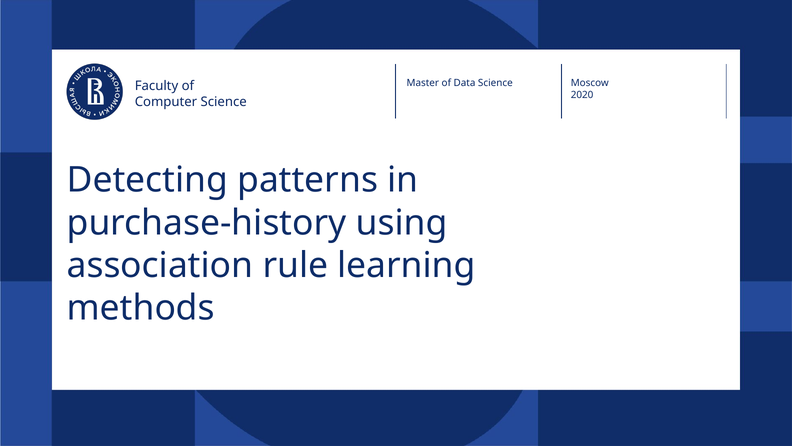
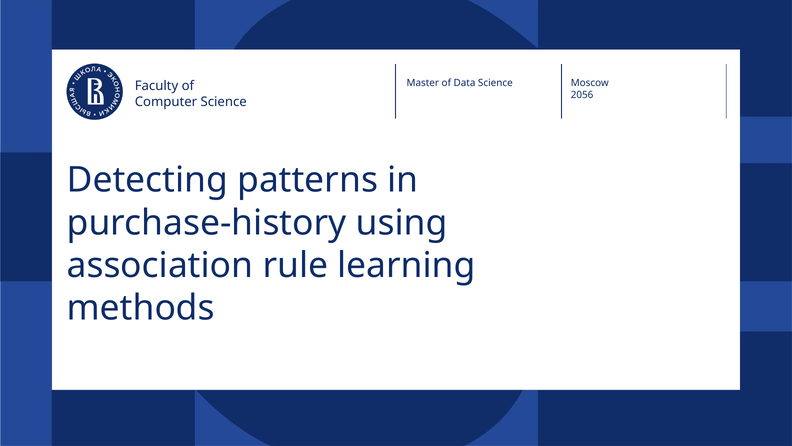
2020: 2020 -> 2056
